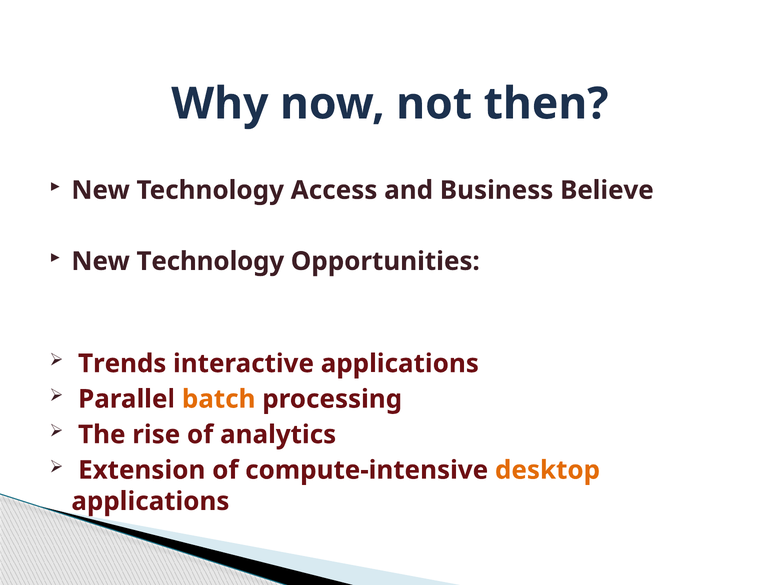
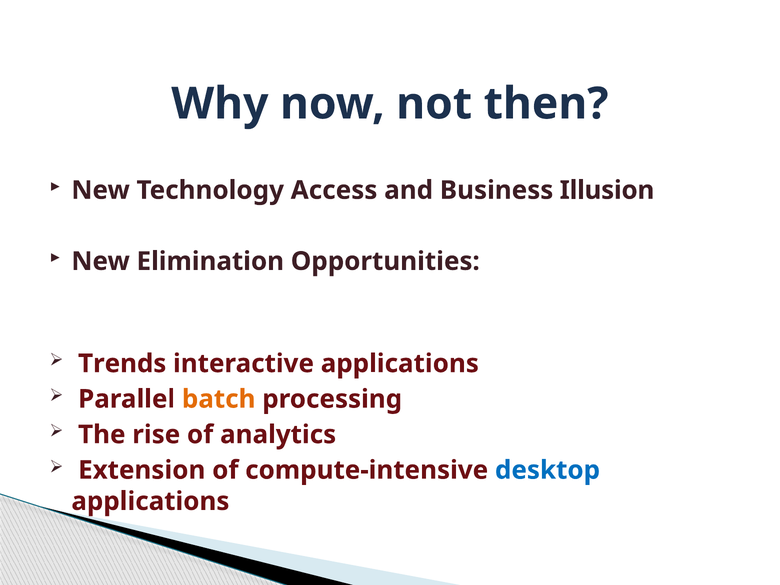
Believe: Believe -> Illusion
Technology at (210, 261): Technology -> Elimination
desktop colour: orange -> blue
